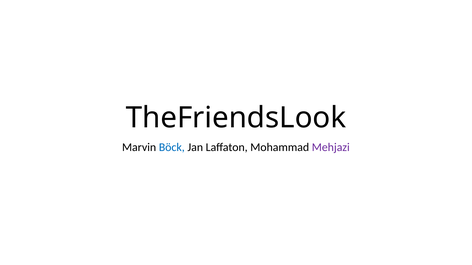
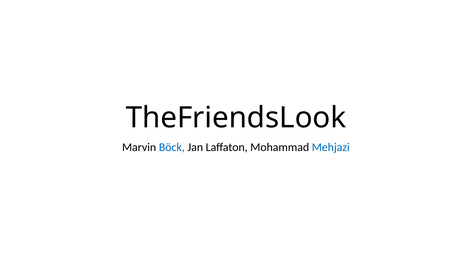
Mehjazi colour: purple -> blue
